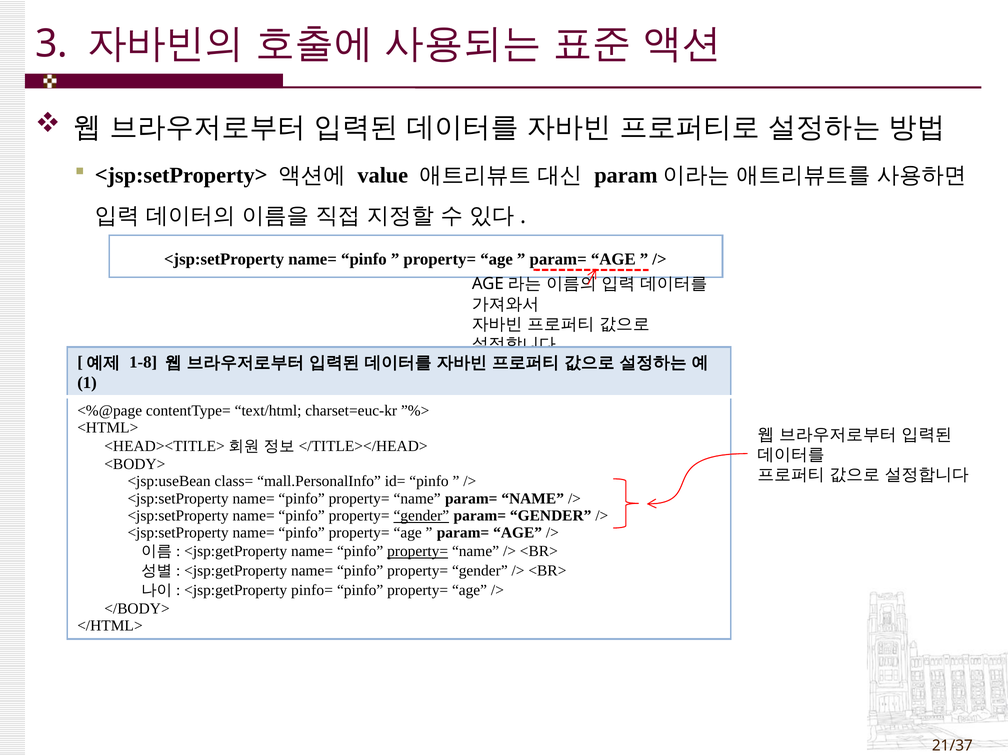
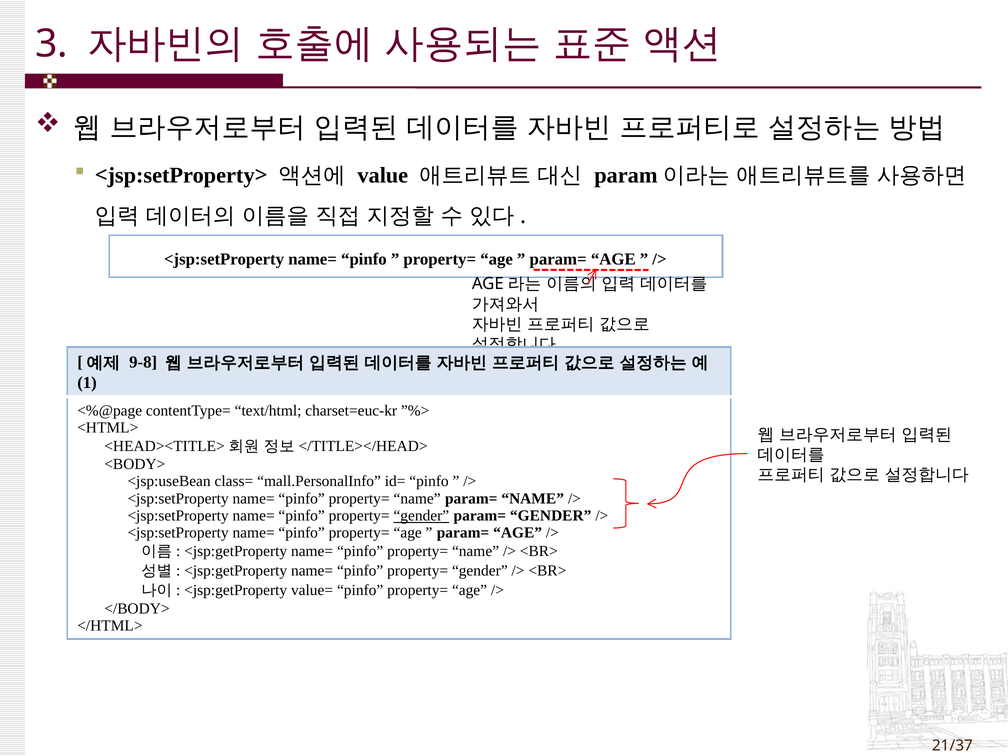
1-8: 1-8 -> 9-8
property= at (418, 551) underline: present -> none
pinfo=: pinfo= -> value=
